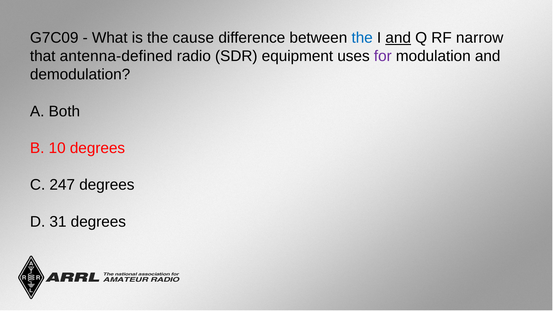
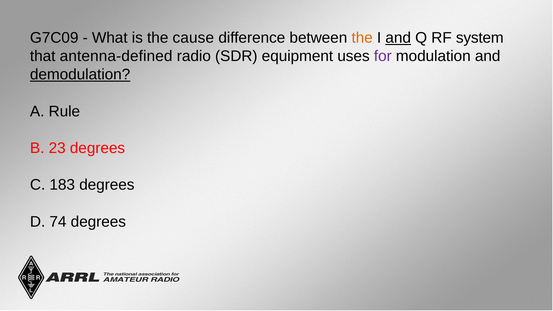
the at (362, 38) colour: blue -> orange
narrow: narrow -> system
demodulation underline: none -> present
Both: Both -> Rule
10: 10 -> 23
247: 247 -> 183
31: 31 -> 74
